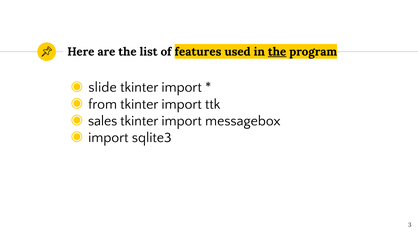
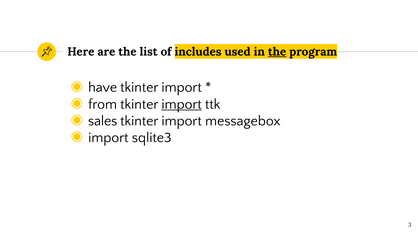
features: features -> includes
slide: slide -> have
import at (182, 104) underline: none -> present
